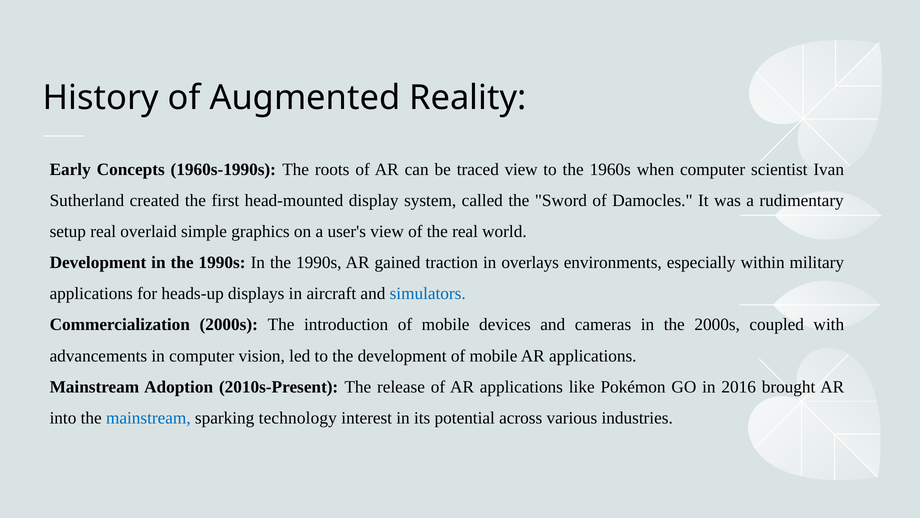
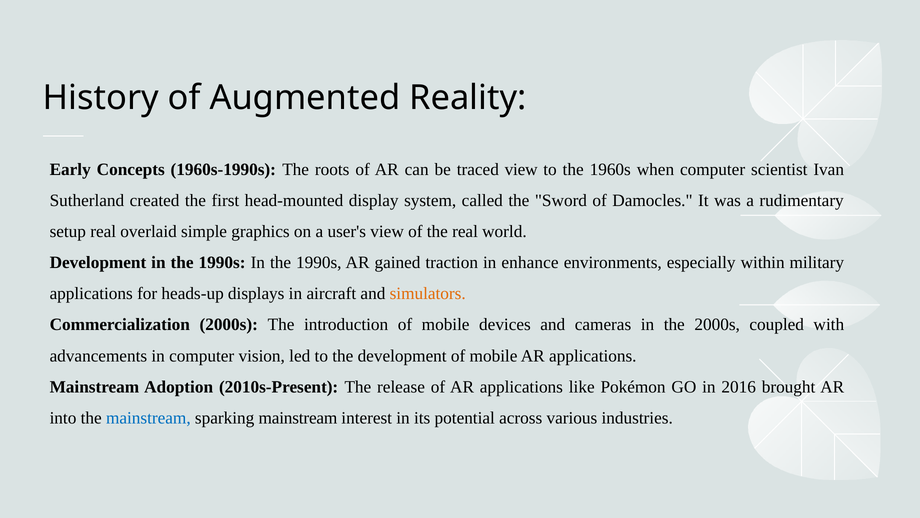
overlays: overlays -> enhance
simulators colour: blue -> orange
sparking technology: technology -> mainstream
